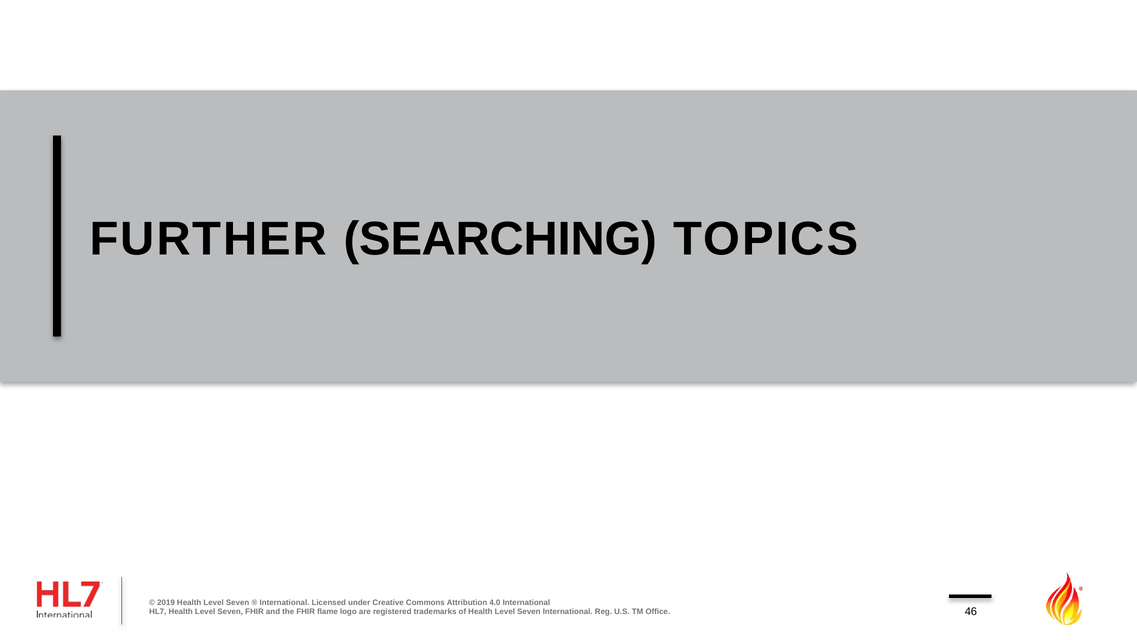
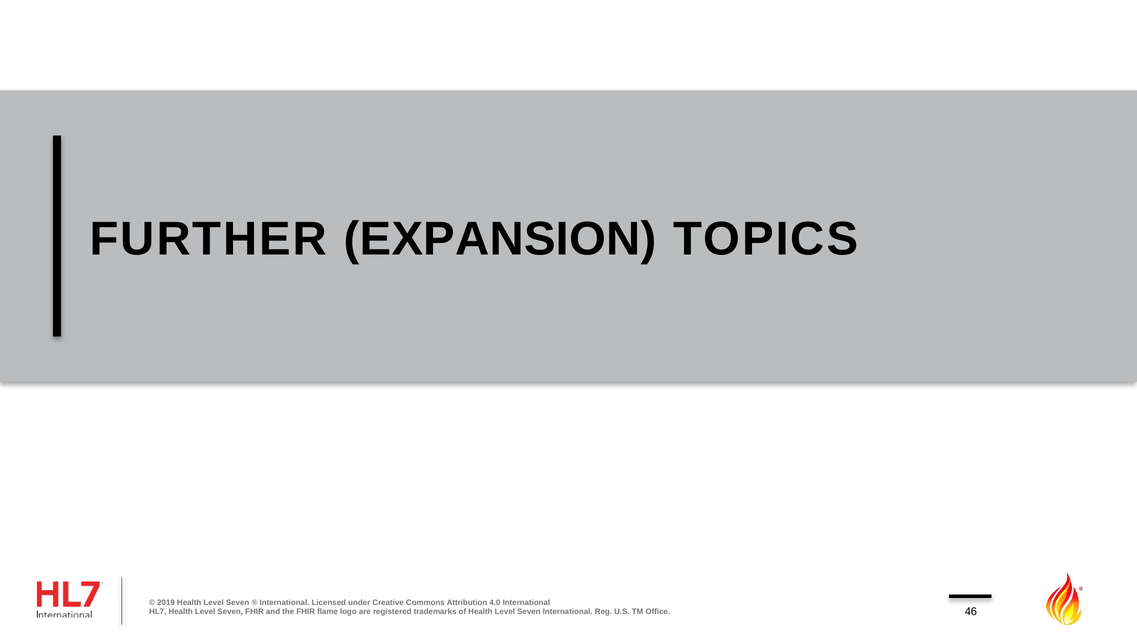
SEARCHING: SEARCHING -> EXPANSION
